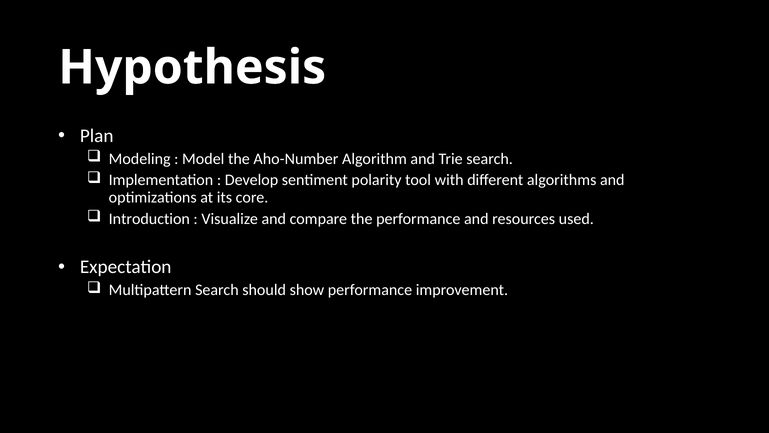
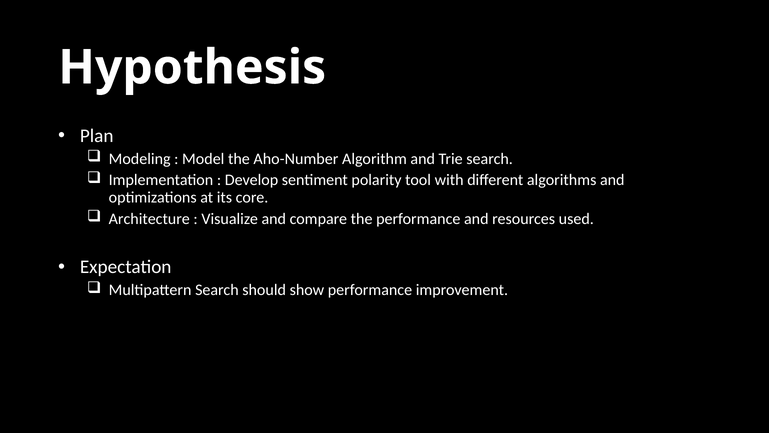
Introduction: Introduction -> Architecture
